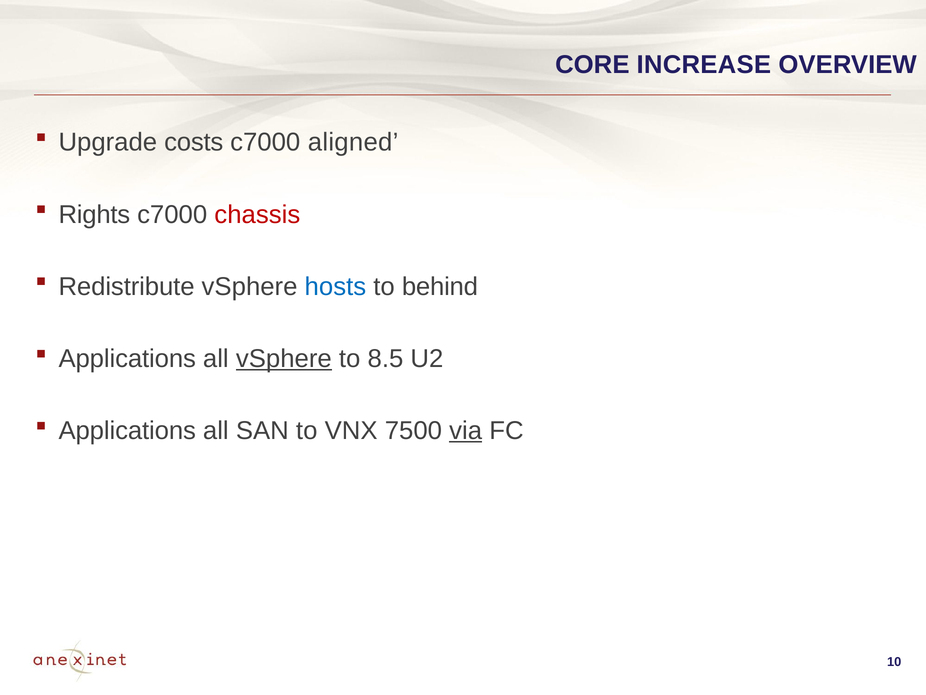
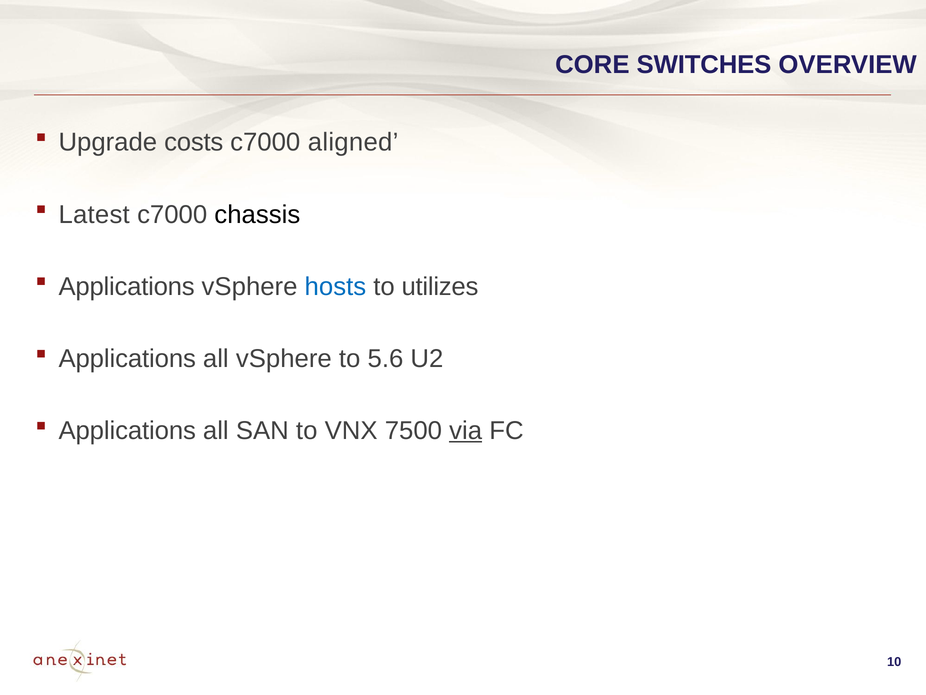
INCREASE: INCREASE -> SWITCHES
Rights: Rights -> Latest
chassis colour: red -> black
Redistribute at (127, 286): Redistribute -> Applications
behind: behind -> utilizes
vSphere at (284, 358) underline: present -> none
8.5: 8.5 -> 5.6
